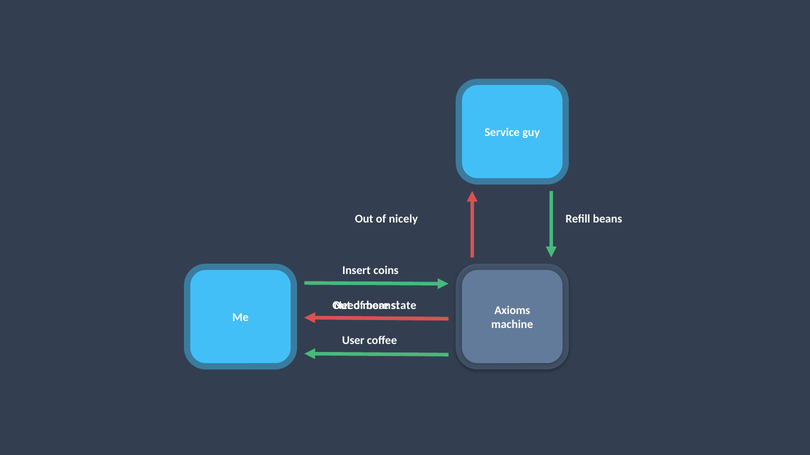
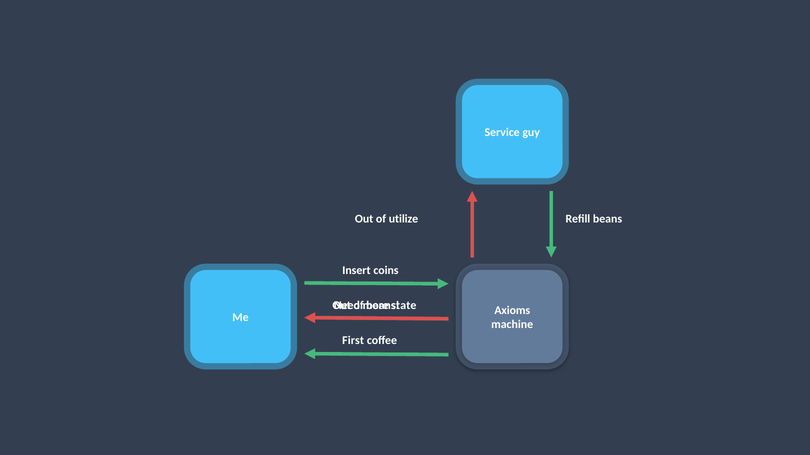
nicely: nicely -> utilize
User: User -> First
